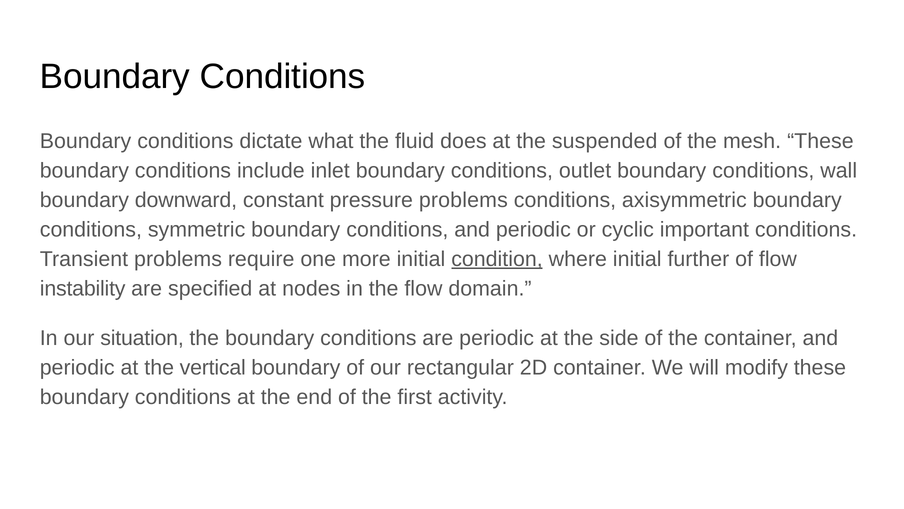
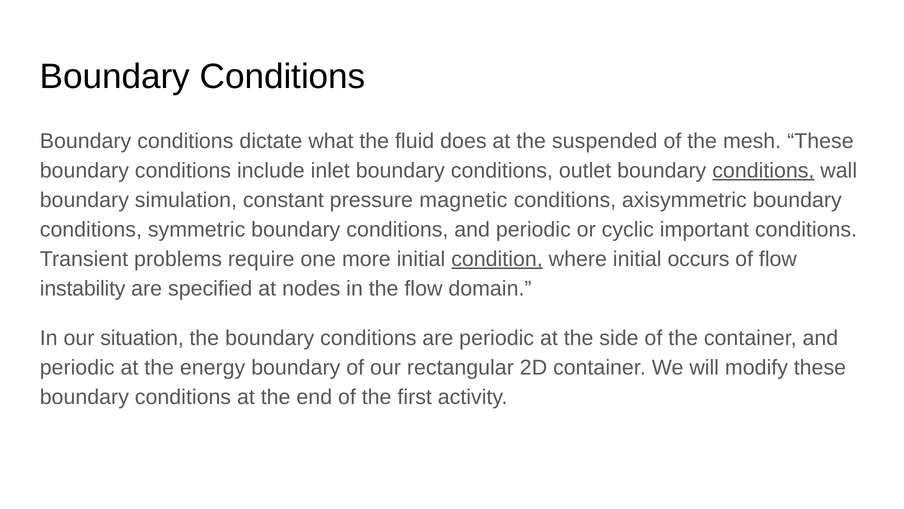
conditions at (763, 171) underline: none -> present
downward: downward -> simulation
pressure problems: problems -> magnetic
further: further -> occurs
vertical: vertical -> energy
